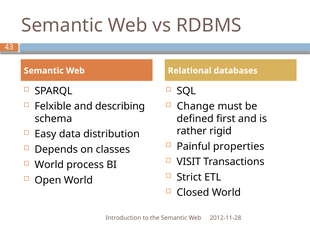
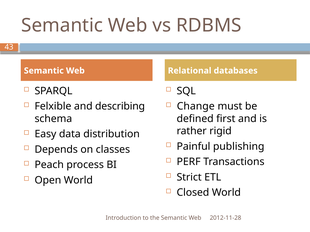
properties: properties -> publishing
VISIT: VISIT -> PERF
World at (49, 165): World -> Peach
